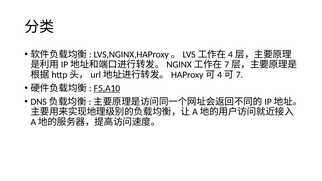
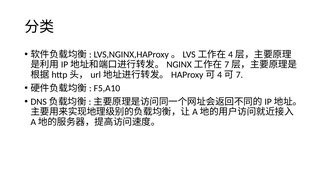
F5,A10 underline: present -> none
